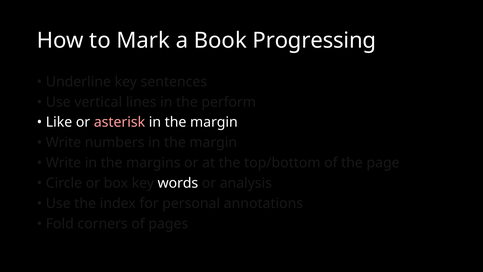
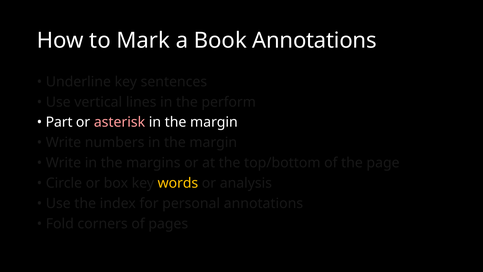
Book Progressing: Progressing -> Annotations
Like: Like -> Part
words colour: white -> yellow
